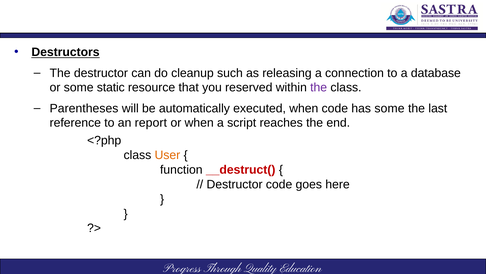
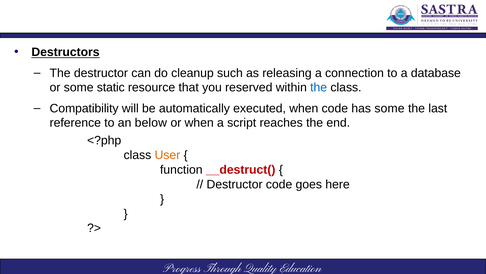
the at (319, 87) colour: purple -> blue
Parentheses: Parentheses -> Compatibility
report: report -> below
